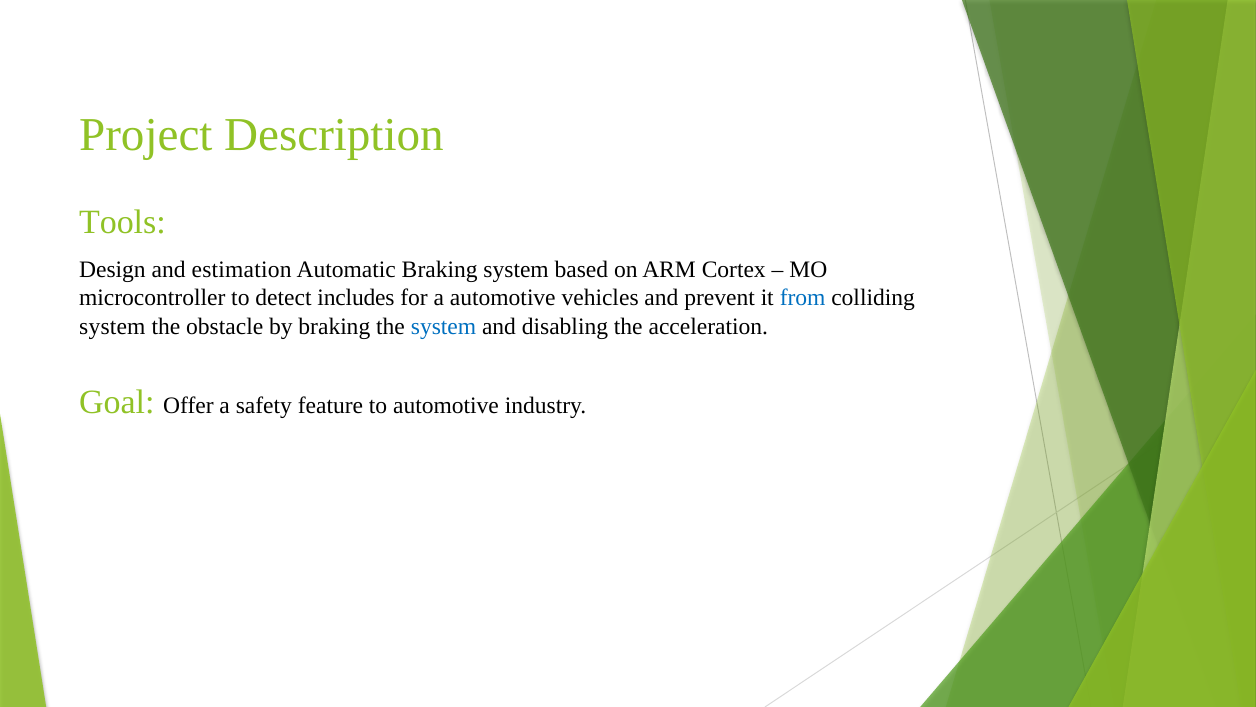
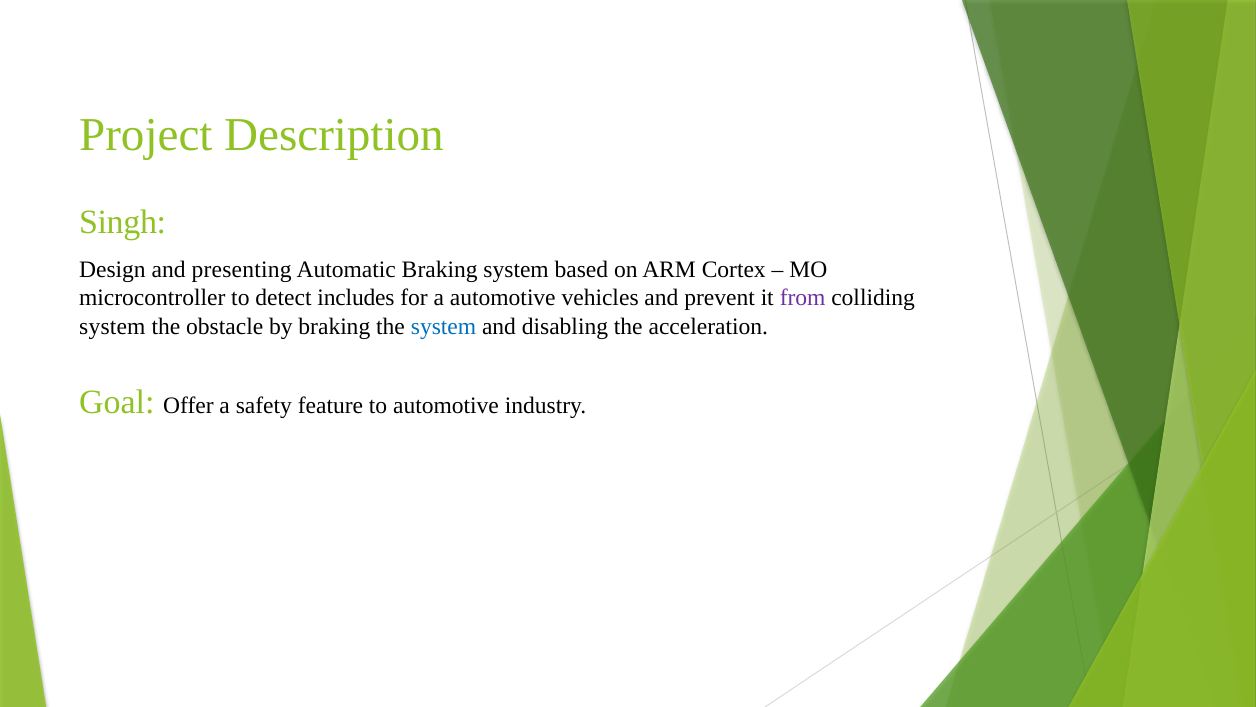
Tools: Tools -> Singh
estimation: estimation -> presenting
from colour: blue -> purple
